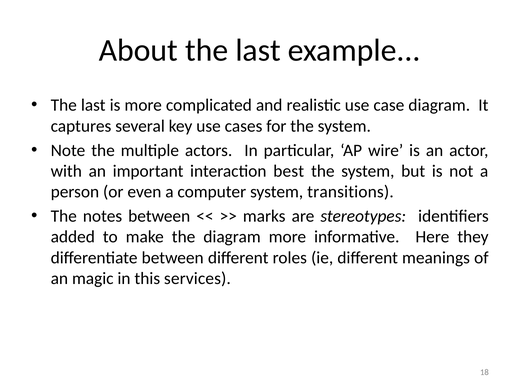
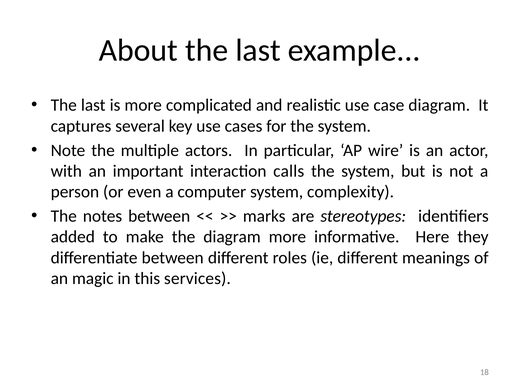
best: best -> calls
transitions: transitions -> complexity
